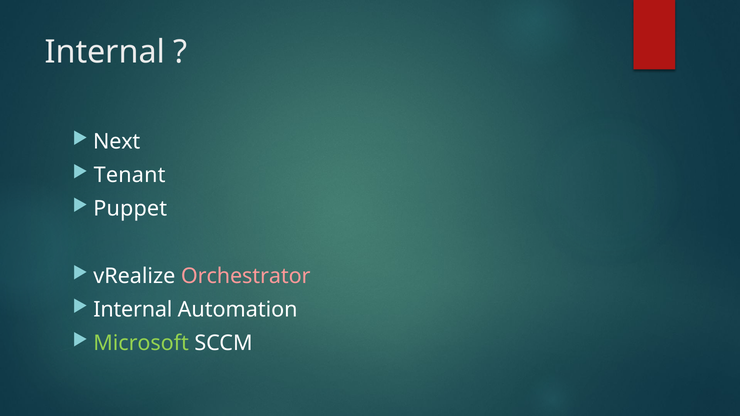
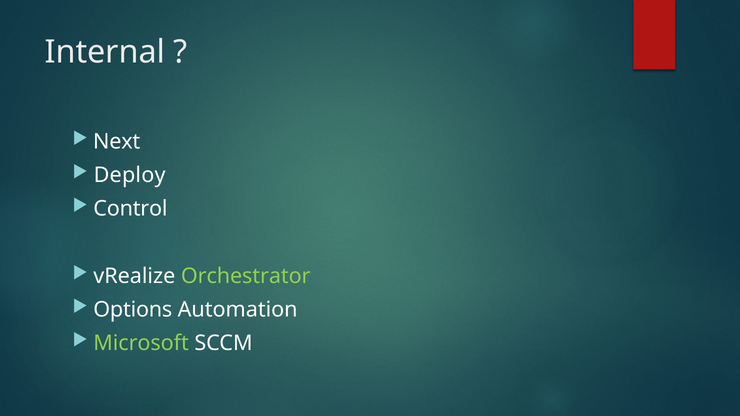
Tenant: Tenant -> Deploy
Puppet: Puppet -> Control
Orchestrator colour: pink -> light green
Internal at (133, 310): Internal -> Options
